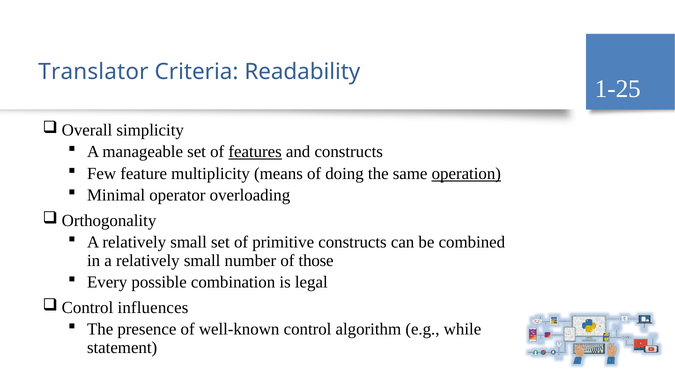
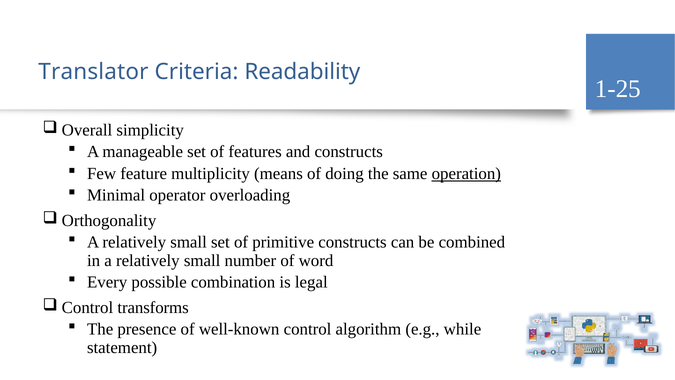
features underline: present -> none
those: those -> word
influences: influences -> transforms
